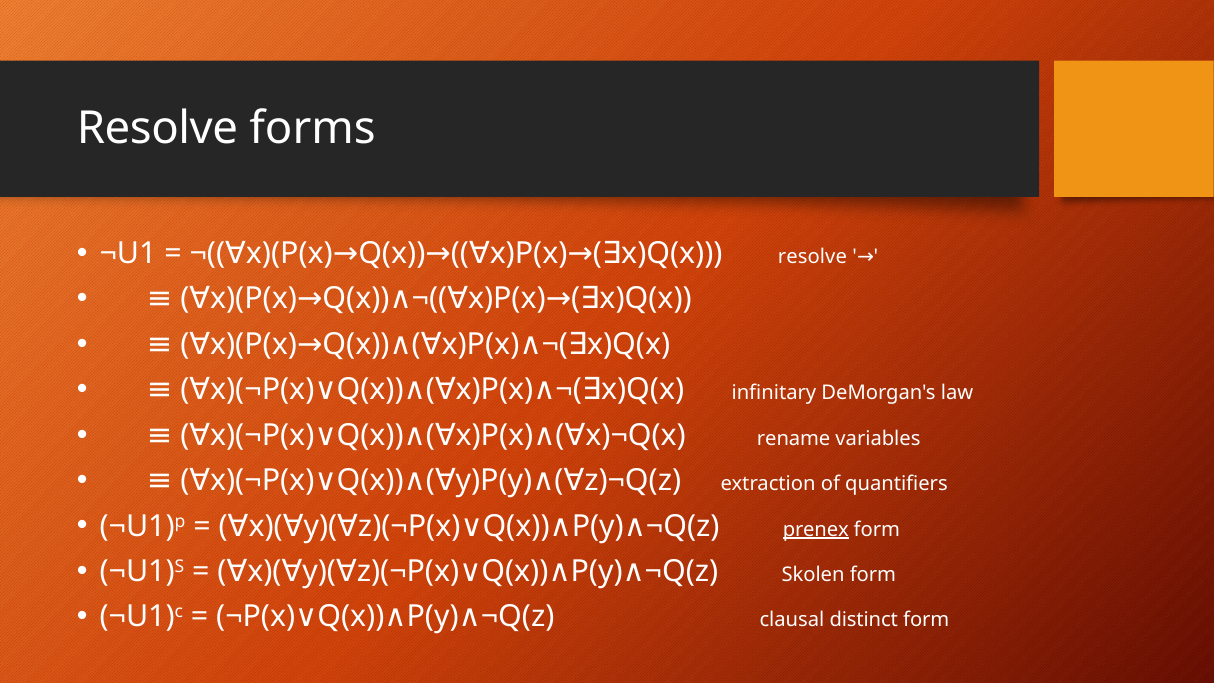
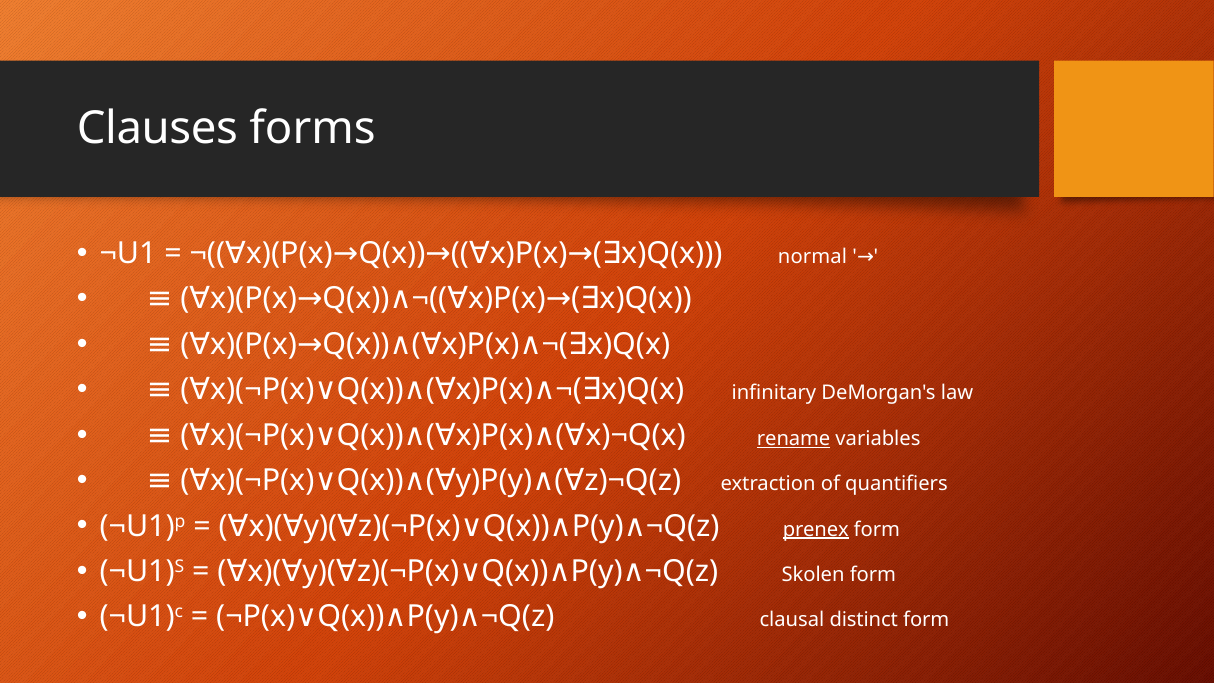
Resolve at (157, 129): Resolve -> Clauses
resolve at (812, 257): resolve -> normal
rename underline: none -> present
